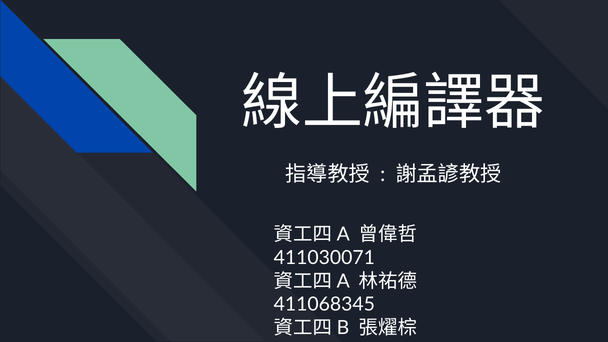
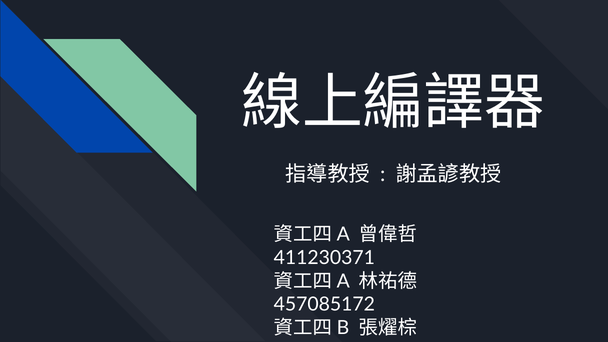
411030071: 411030071 -> 411230371
411068345: 411068345 -> 457085172
